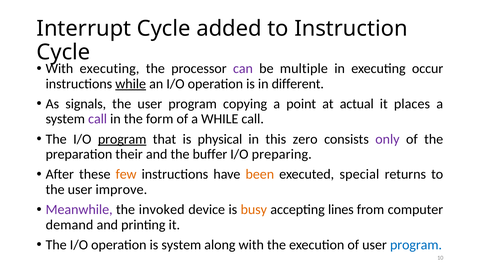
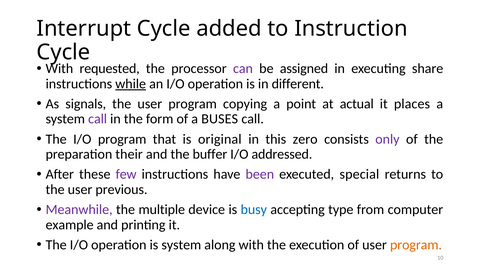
executing at (109, 69): executing -> requested
multiple: multiple -> assigned
occur: occur -> share
a WHILE: WHILE -> BUSES
program at (122, 139) underline: present -> none
physical: physical -> original
preparing: preparing -> addressed
few colour: orange -> purple
been colour: orange -> purple
improve: improve -> previous
invoked: invoked -> multiple
busy colour: orange -> blue
lines: lines -> type
demand: demand -> example
program at (416, 245) colour: blue -> orange
